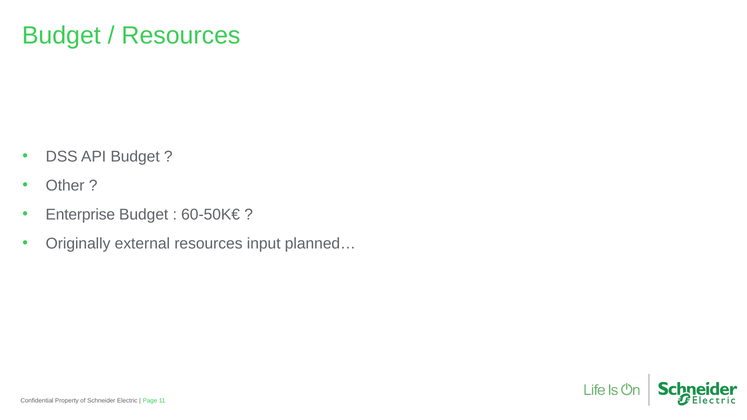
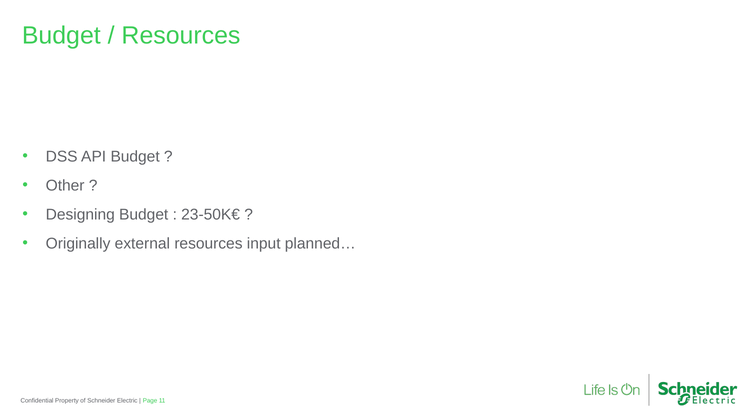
Enterprise: Enterprise -> Designing
60-50K€: 60-50K€ -> 23-50K€
